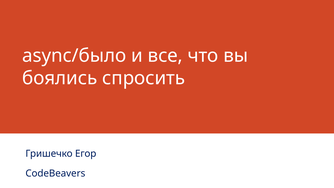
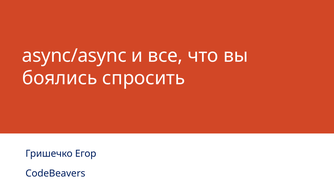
async/было: async/было -> async/async
